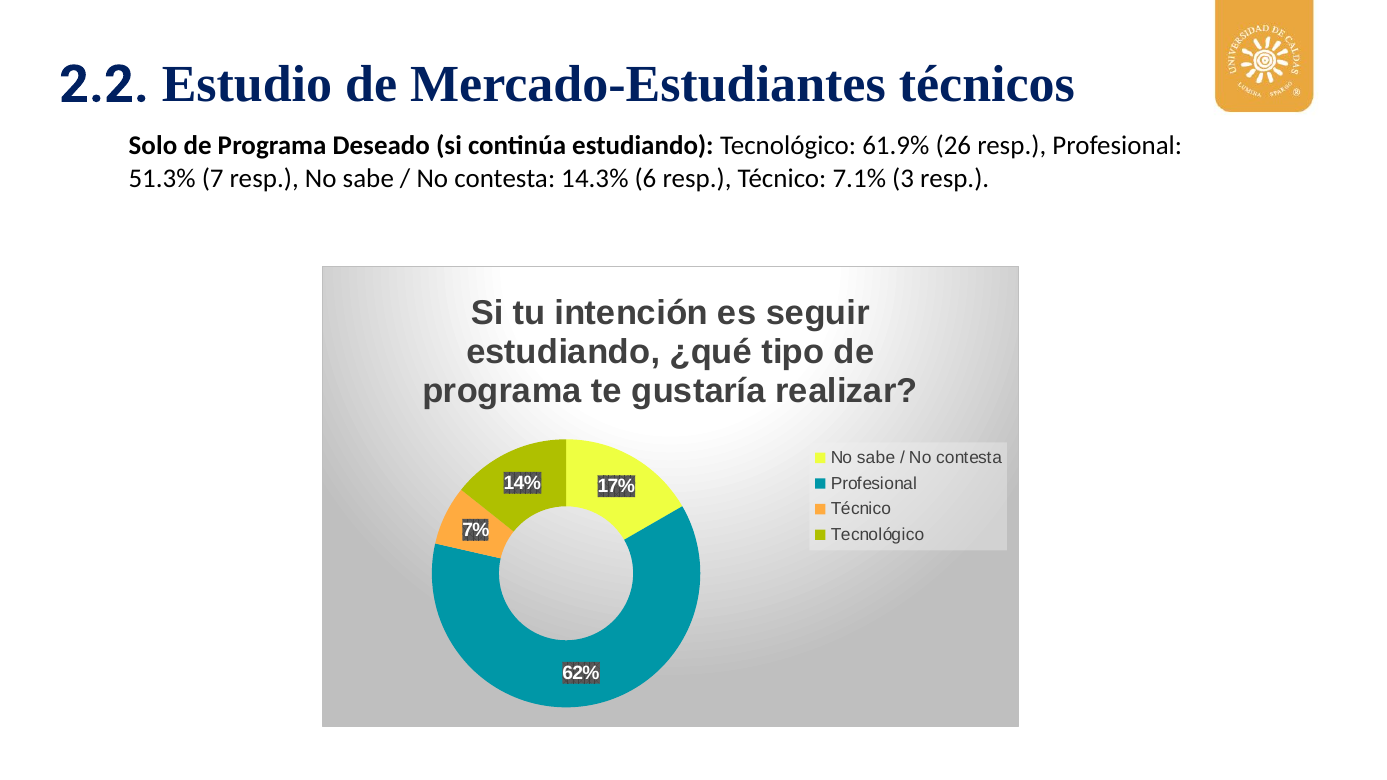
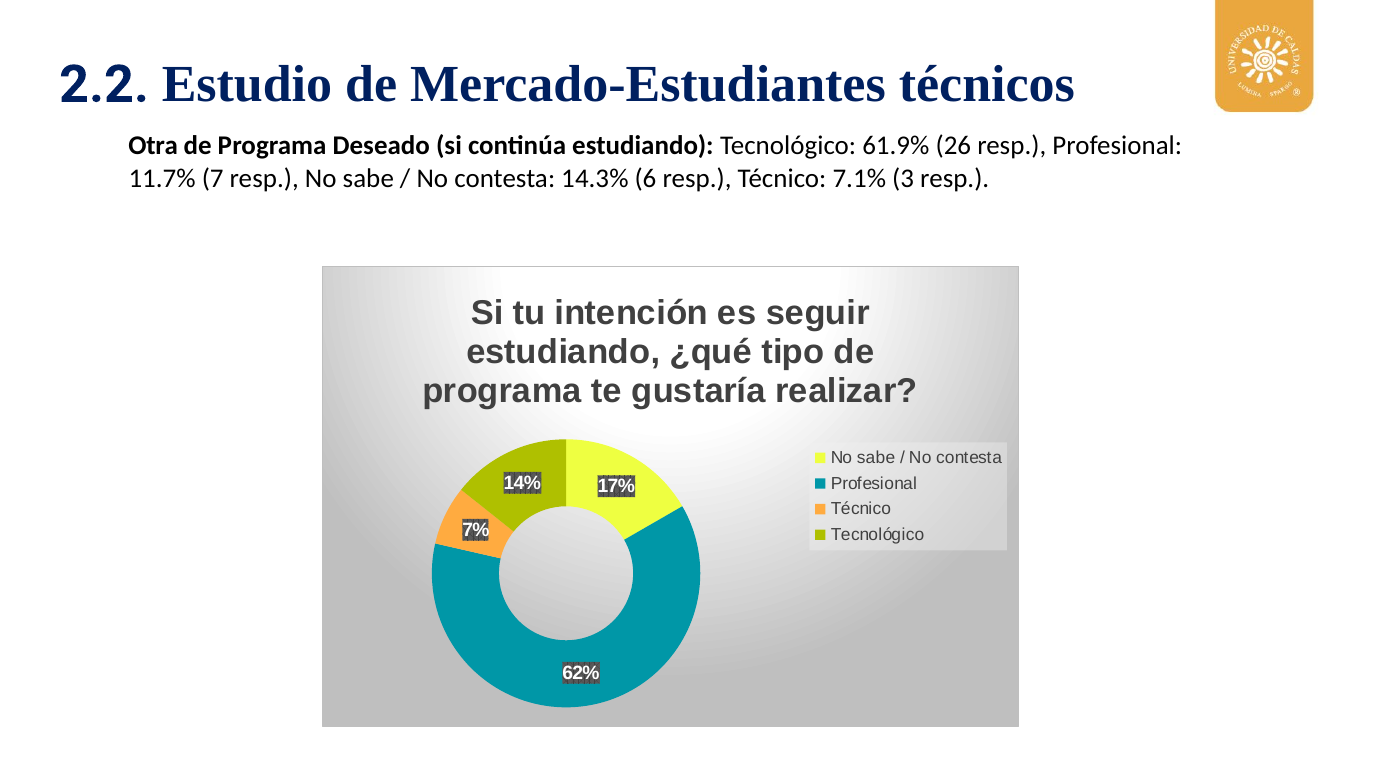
Solo: Solo -> Otra
51.3%: 51.3% -> 11.7%
